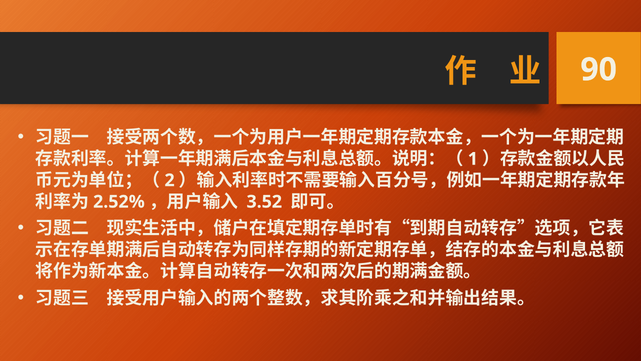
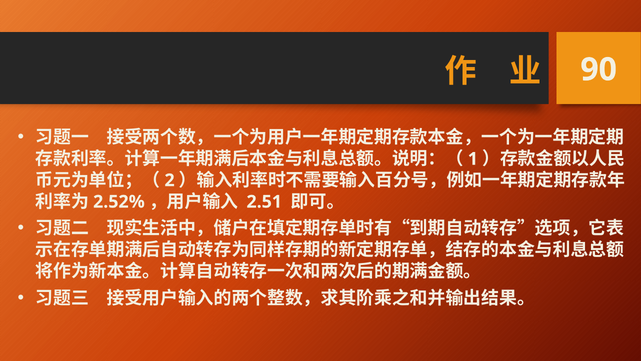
3.52: 3.52 -> 2.51
